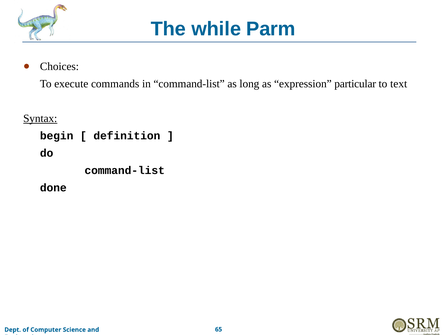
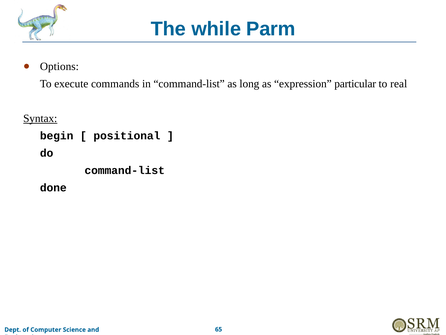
Choices: Choices -> Options
text: text -> real
definition: definition -> positional
